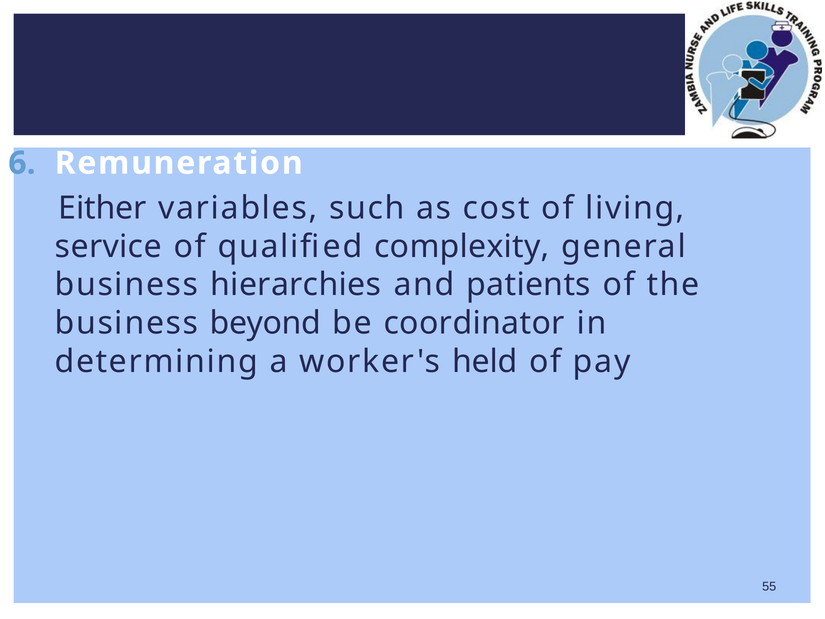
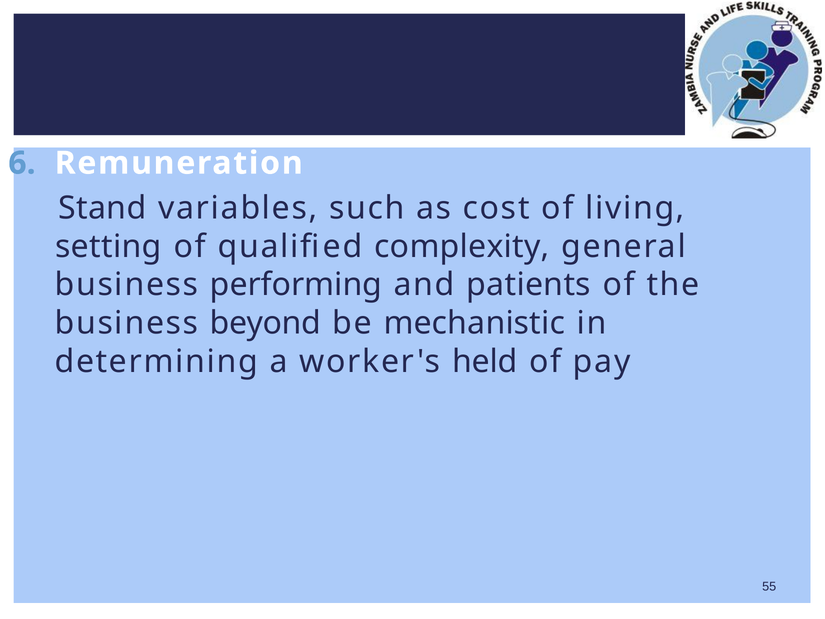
Either: Either -> Stand
service: service -> setting
hierarchies: hierarchies -> performing
coordinator: coordinator -> mechanistic
